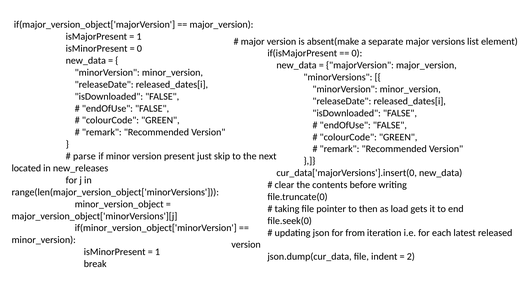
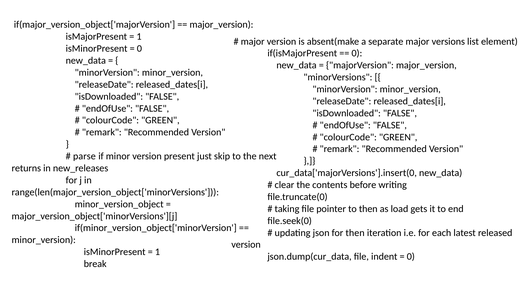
located: located -> returns
for from: from -> then
2 at (411, 257): 2 -> 0
